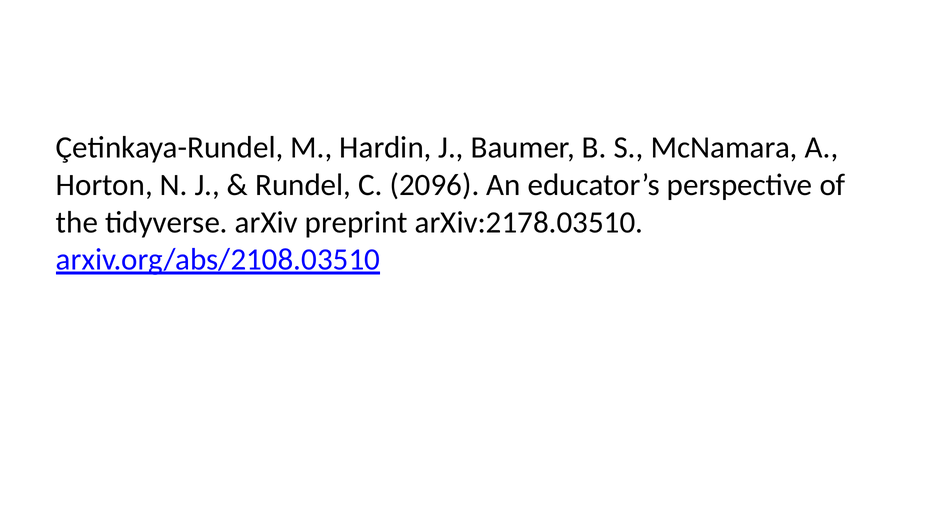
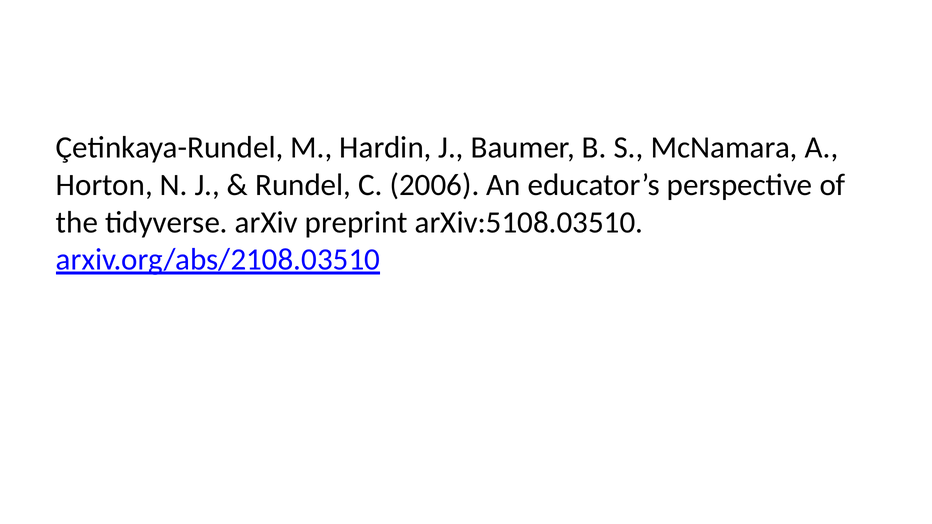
2096: 2096 -> 2006
arXiv:2178.03510: arXiv:2178.03510 -> arXiv:5108.03510
